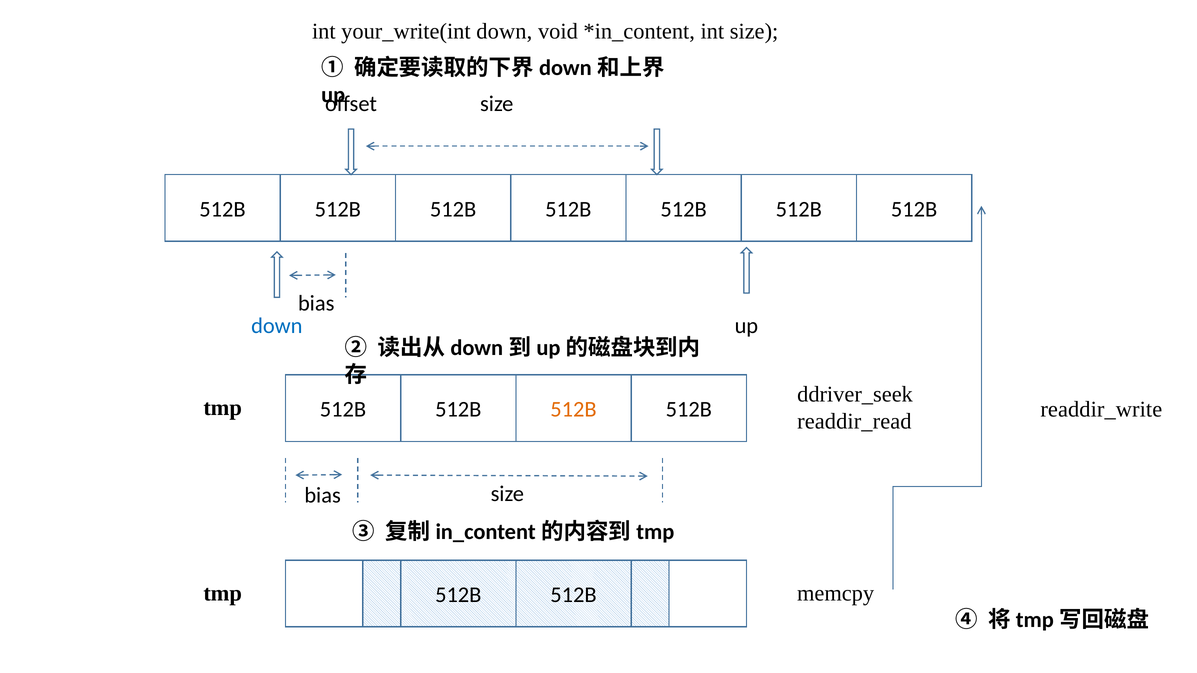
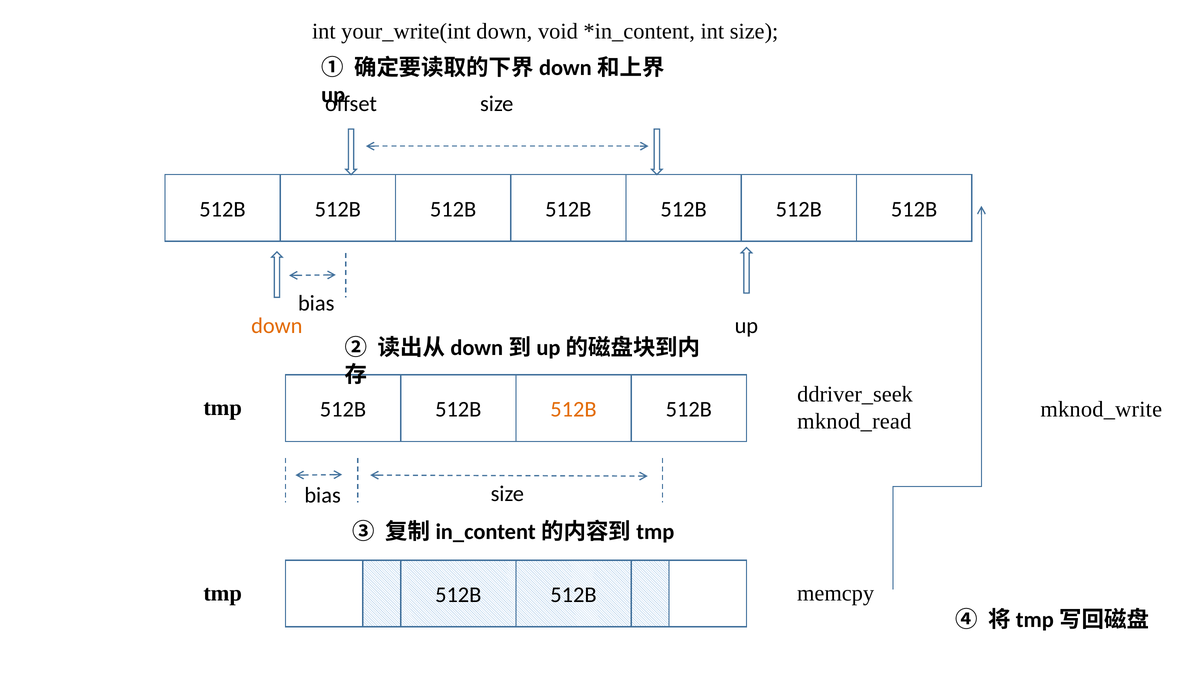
down at (277, 326) colour: blue -> orange
readdir_write: readdir_write -> mknod_write
readdir_read: readdir_read -> mknod_read
